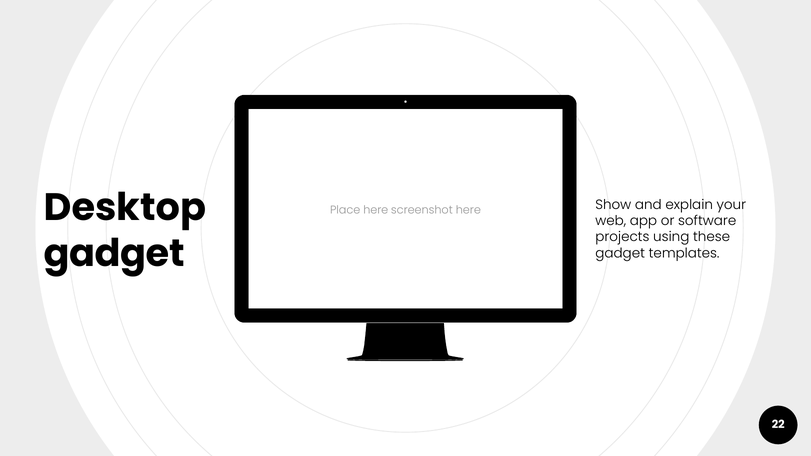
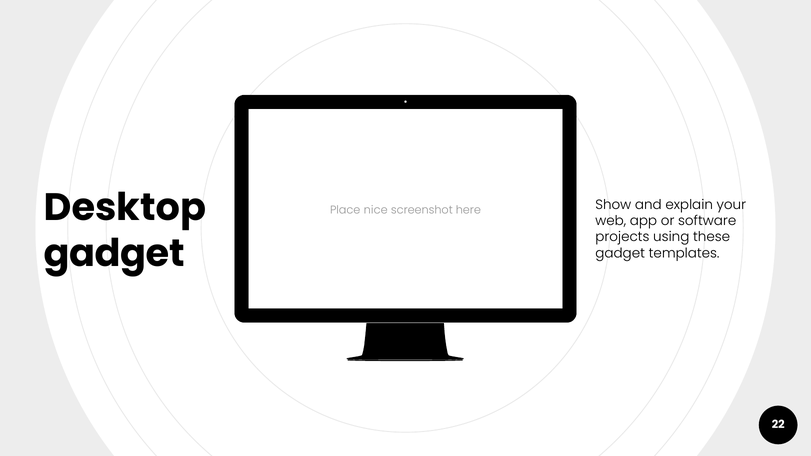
Place here: here -> nice
